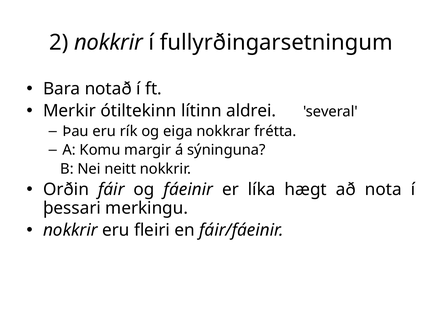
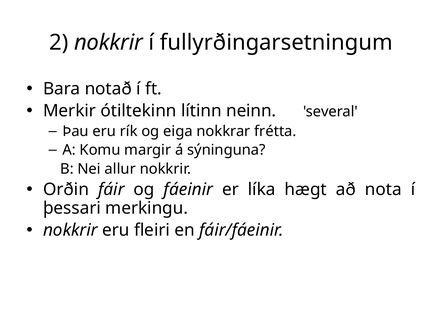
aldrei: aldrei -> neinn
neitt: neitt -> allur
